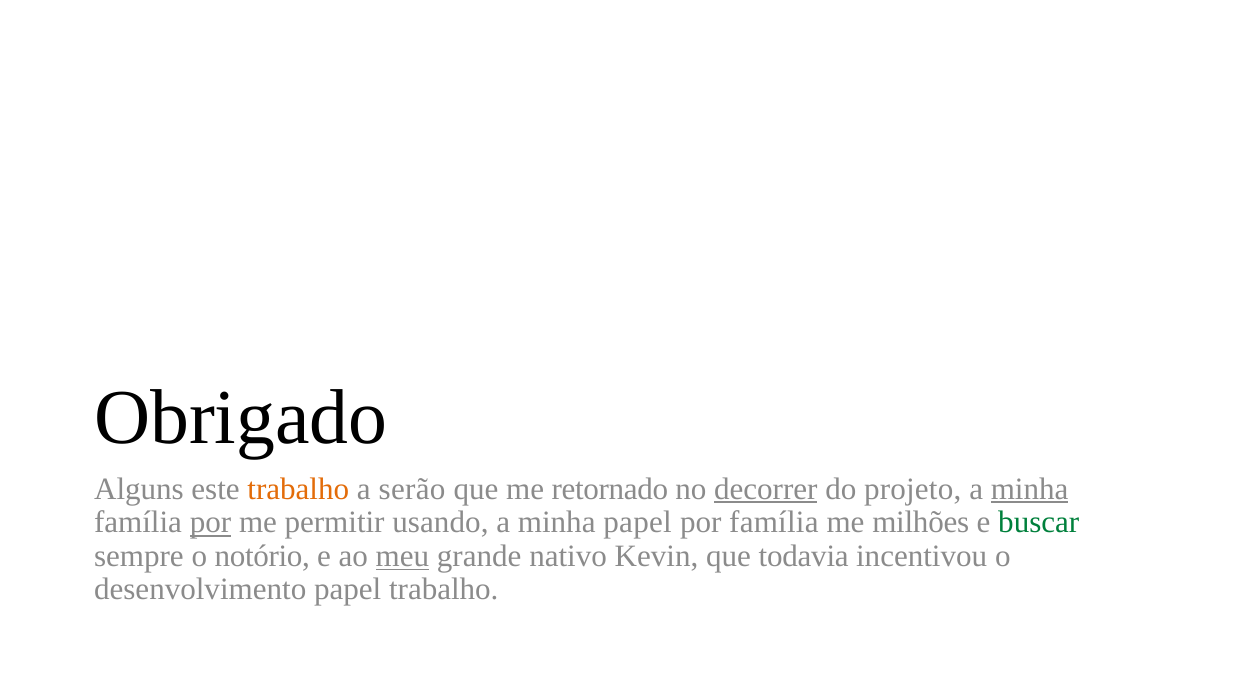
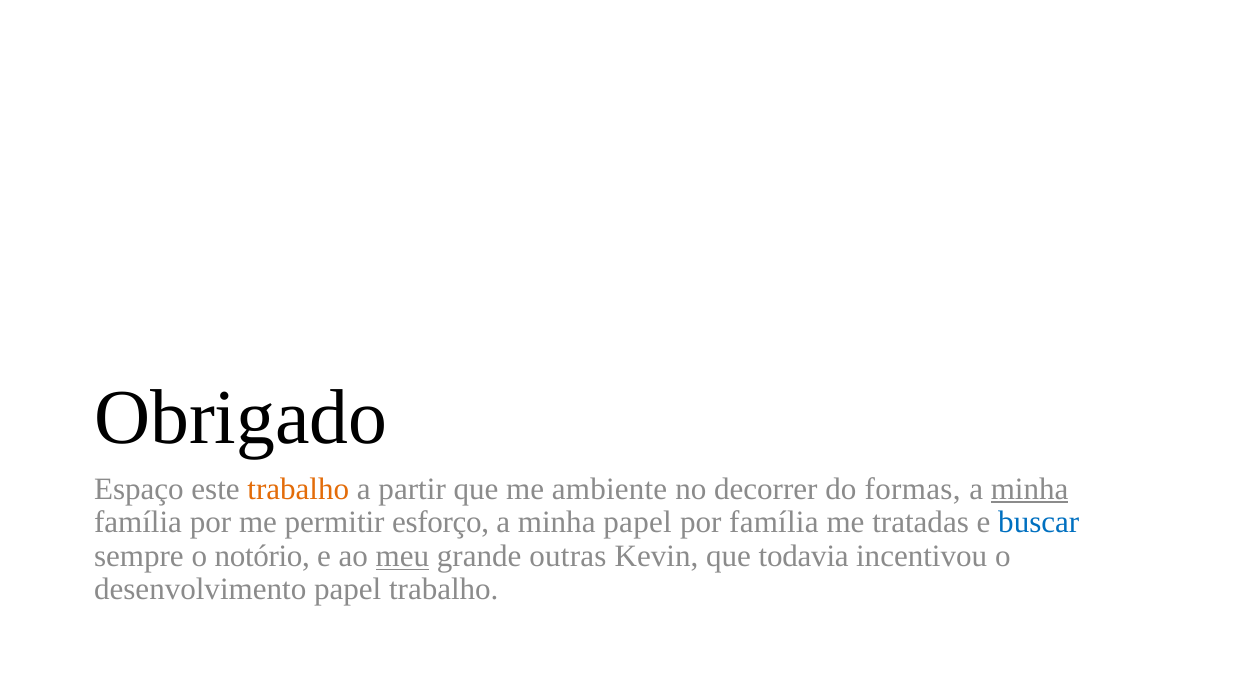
Alguns: Alguns -> Espaço
serão: serão -> partir
retornado: retornado -> ambiente
decorrer underline: present -> none
projeto: projeto -> formas
por at (210, 523) underline: present -> none
usando: usando -> esforço
milhões: milhões -> tratadas
buscar colour: green -> blue
nativo: nativo -> outras
